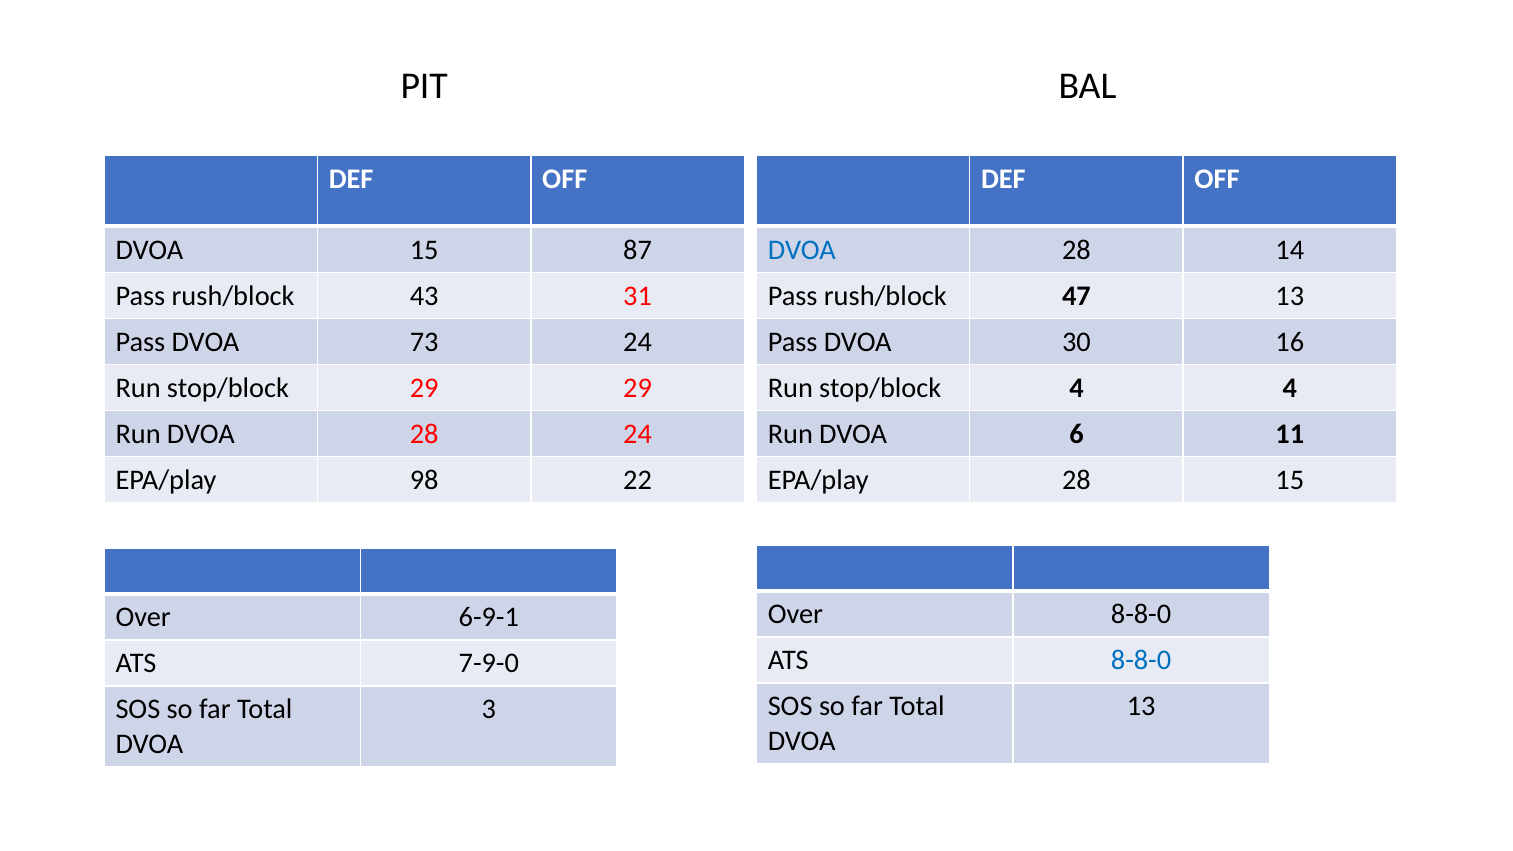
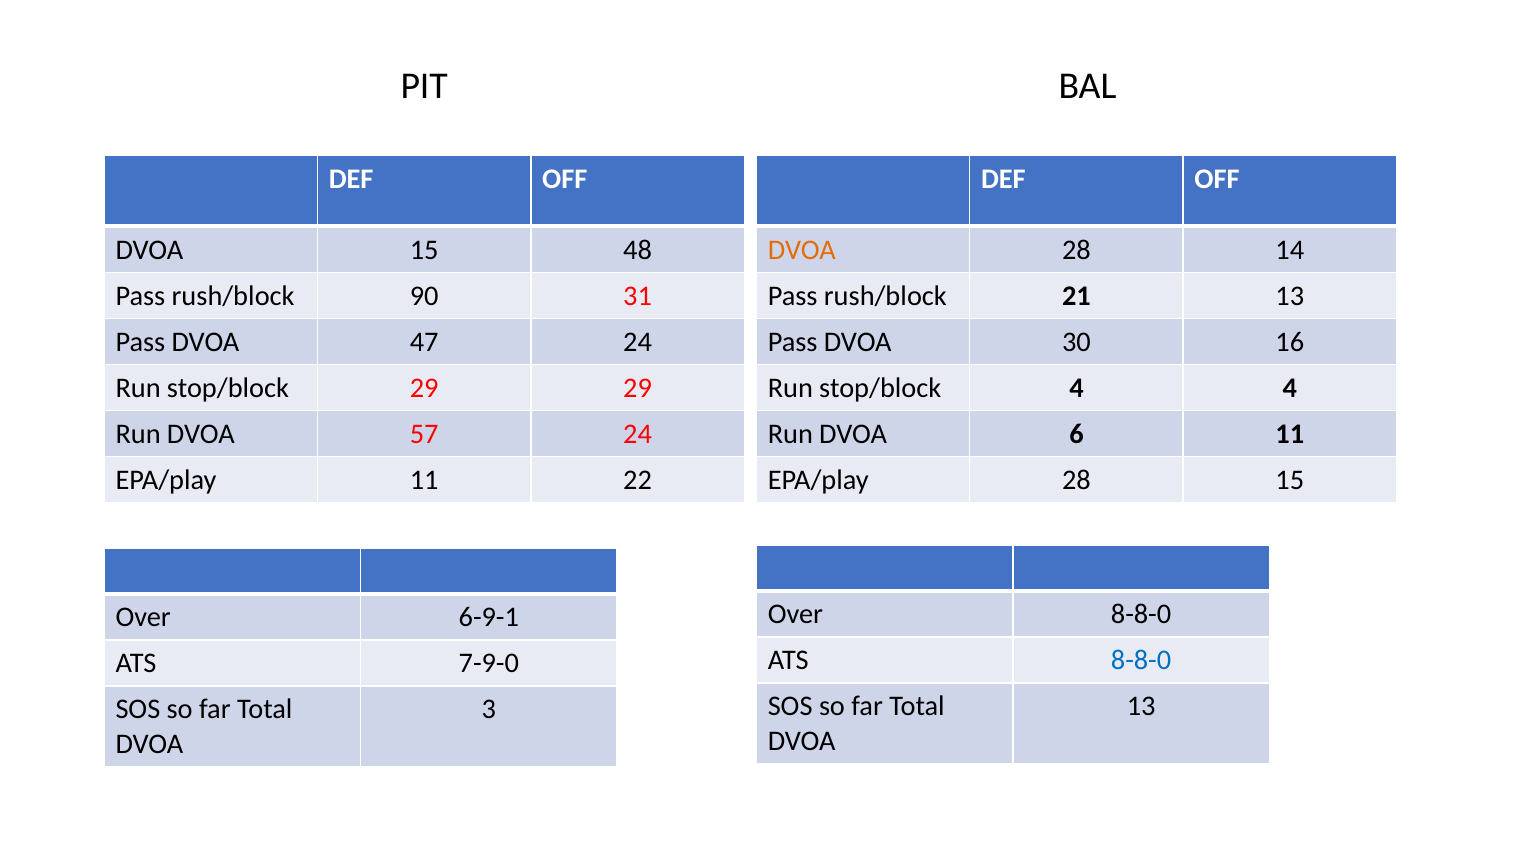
87: 87 -> 48
DVOA at (802, 250) colour: blue -> orange
43: 43 -> 90
47: 47 -> 21
73: 73 -> 47
Run DVOA 28: 28 -> 57
EPA/play 98: 98 -> 11
